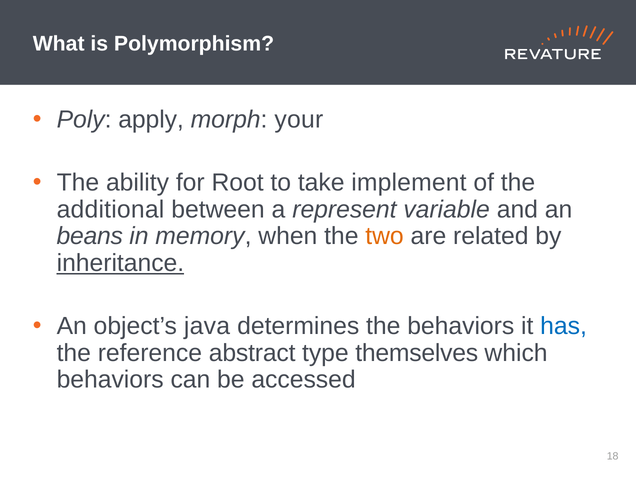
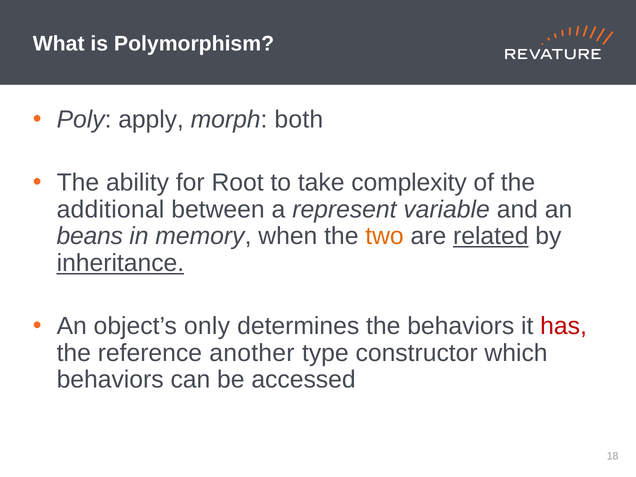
your: your -> both
implement: implement -> complexity
related underline: none -> present
java: java -> only
has colour: blue -> red
abstract: abstract -> another
themselves: themselves -> constructor
